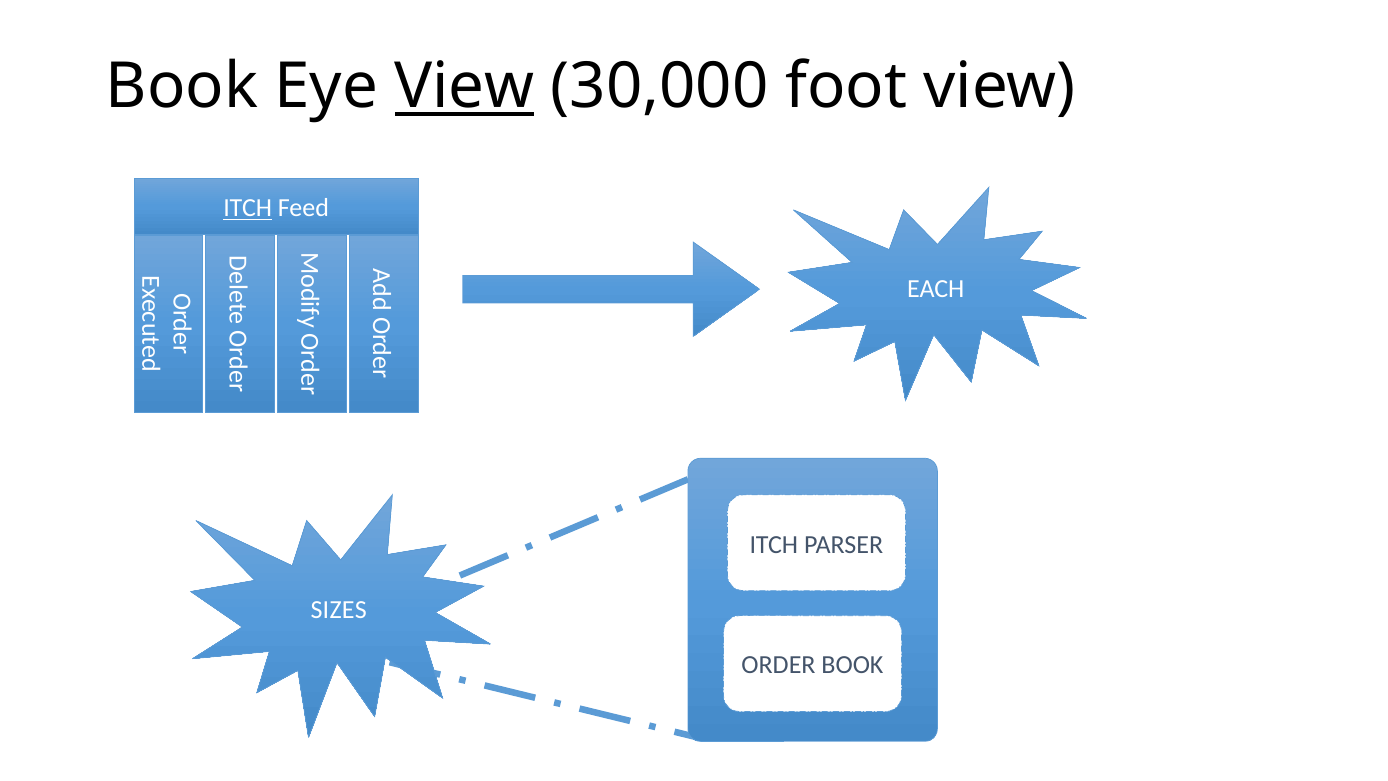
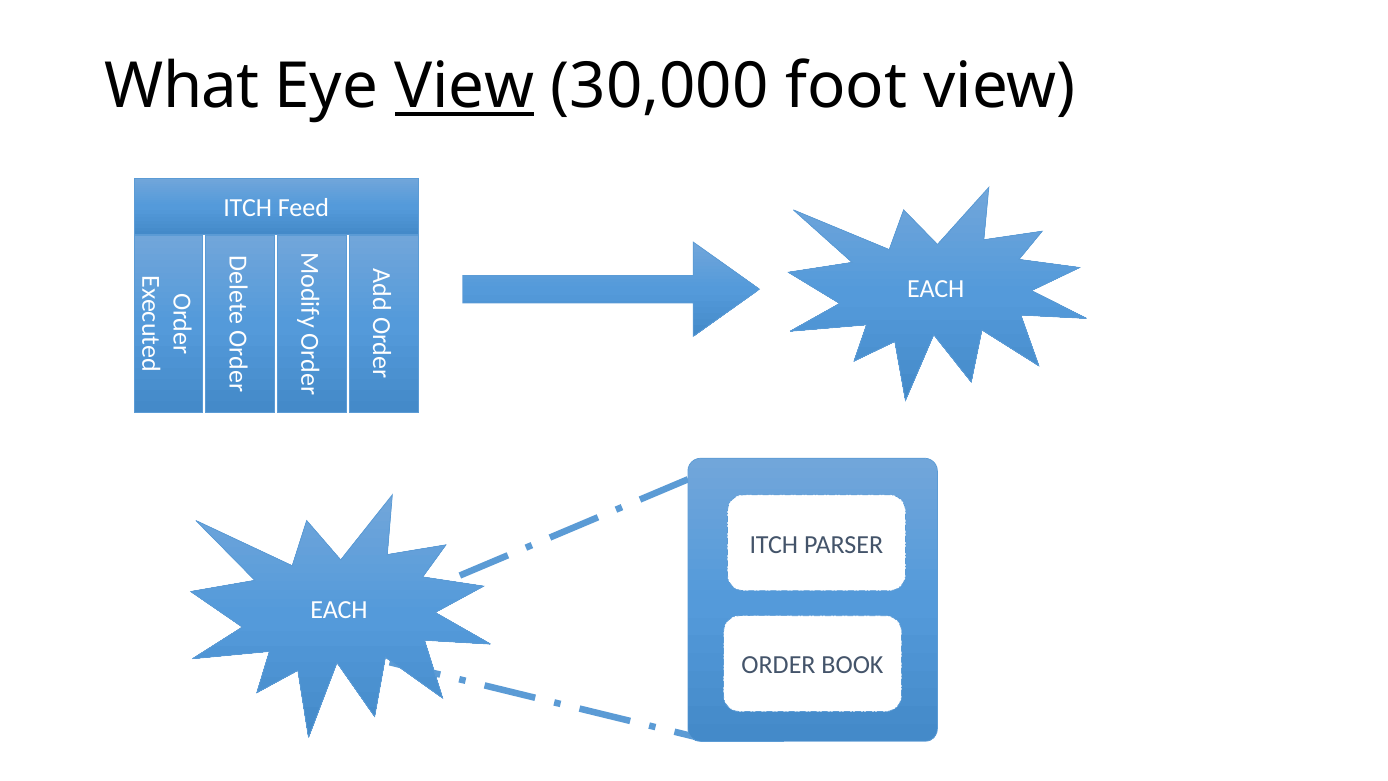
Book at (182, 87): Book -> What
ITCH at (248, 208) underline: present -> none
SIZES at (339, 610): SIZES -> EACH
